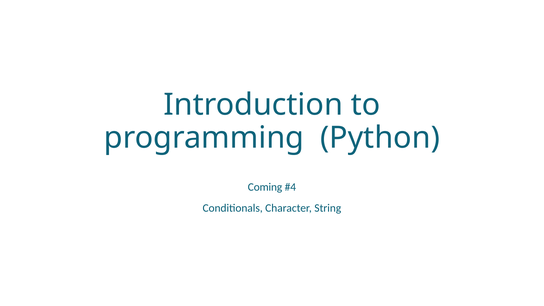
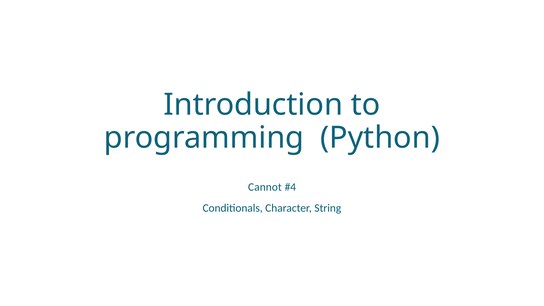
Coming: Coming -> Cannot
